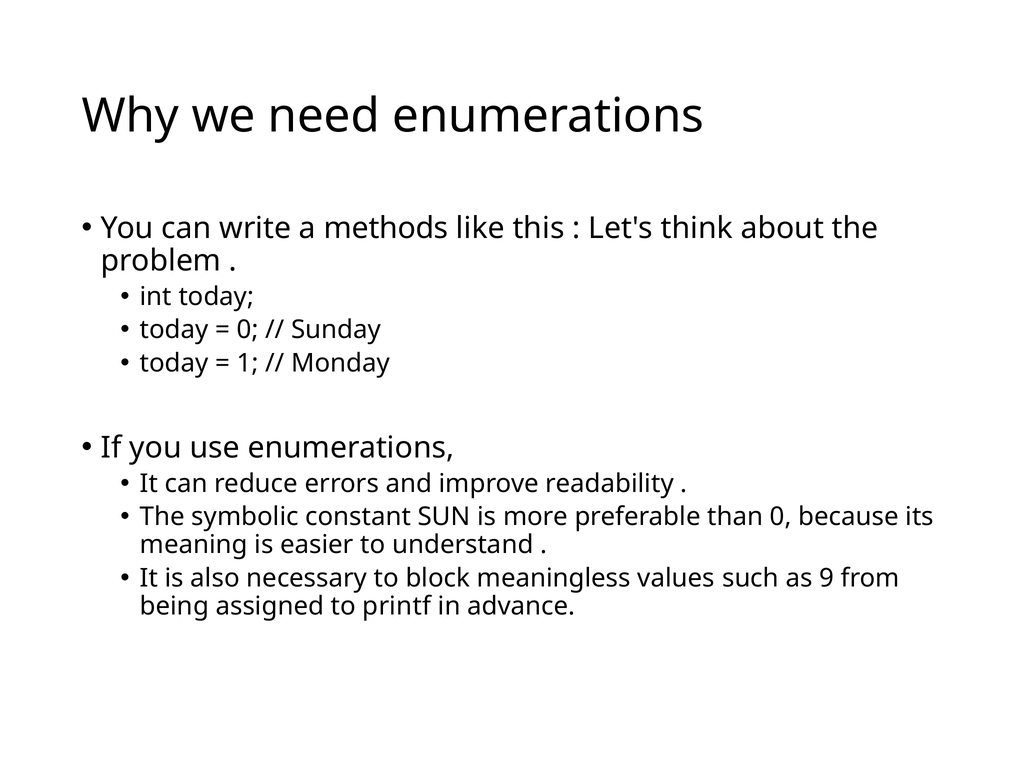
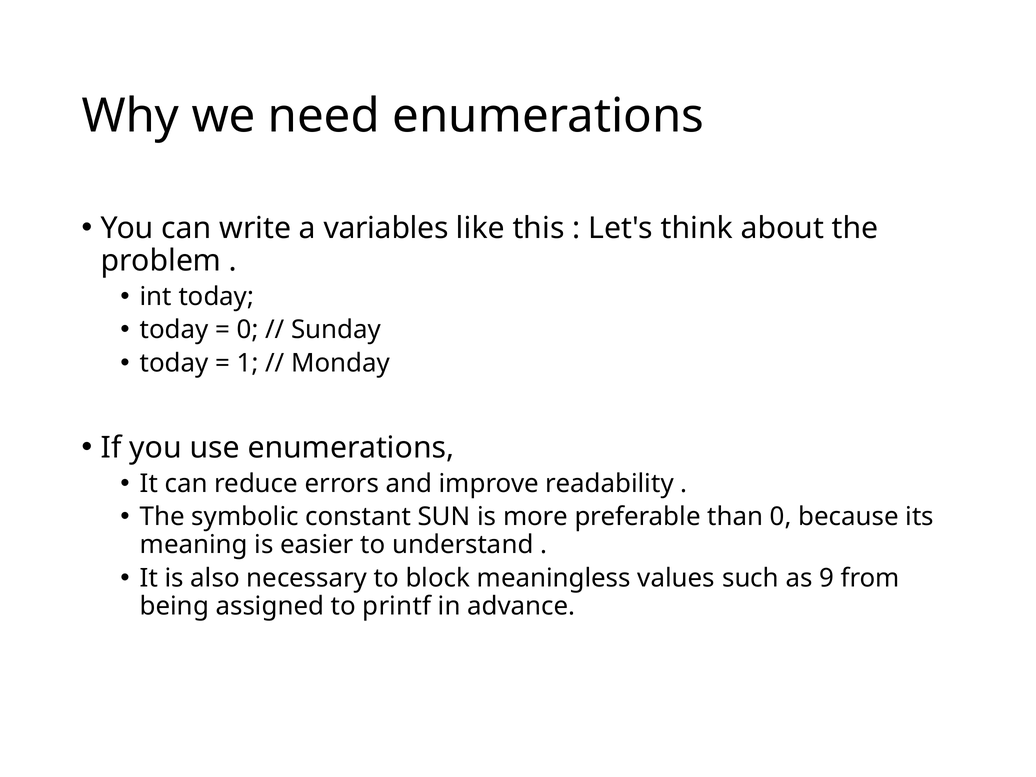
methods: methods -> variables
